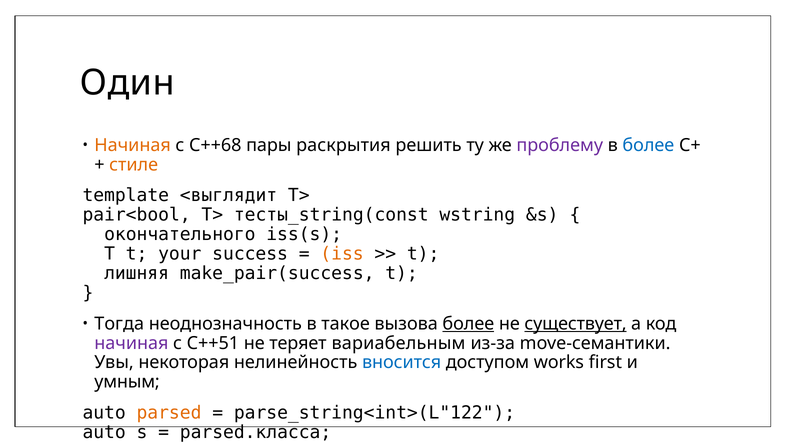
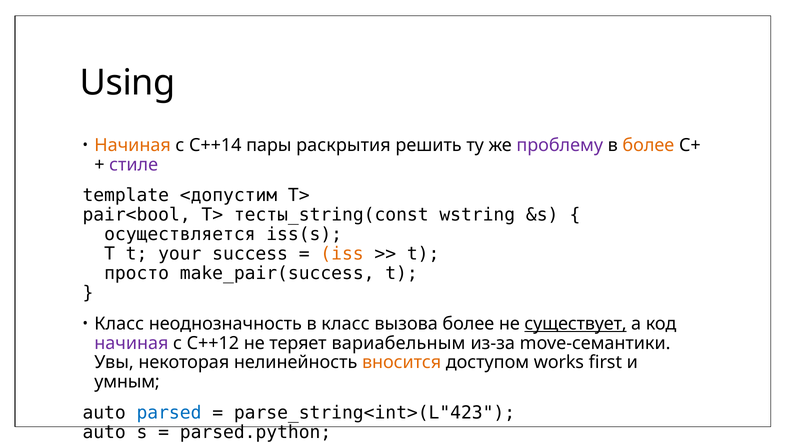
Один: Один -> Using
C++68: C++68 -> C++14
более at (648, 145) colour: blue -> orange
стиле colour: orange -> purple
<выглядит: <выглядит -> <допустим
окончательного: окончательного -> осуществляется
лишняя: лишняя -> просто
Тогда at (119, 324): Тогда -> Класс
в такое: такое -> класс
более at (468, 324) underline: present -> none
C++51: C++51 -> C++12
вносится colour: blue -> orange
parsed colour: orange -> blue
parse_string<int>(L"122: parse_string<int>(L"122 -> parse_string<int>(L"423
parsed.класса: parsed.класса -> parsed.python
